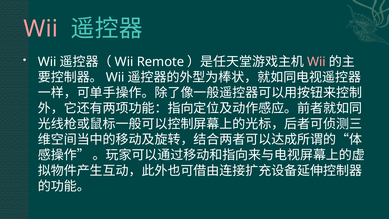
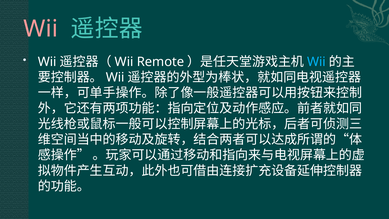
Wii at (316, 62) colour: pink -> light blue
